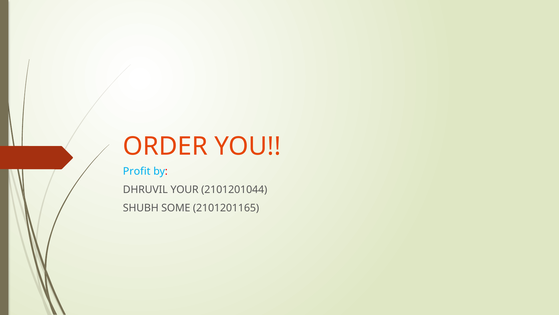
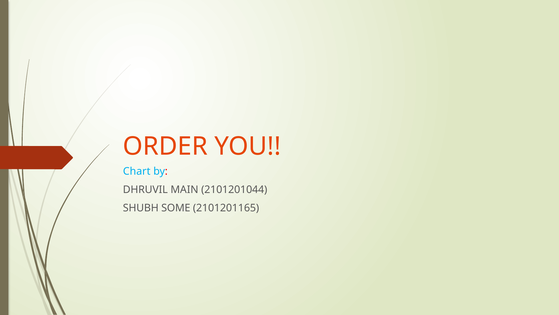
Profit: Profit -> Chart
YOUR: YOUR -> MAIN
